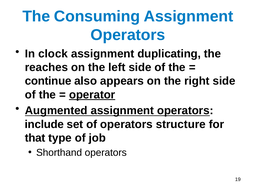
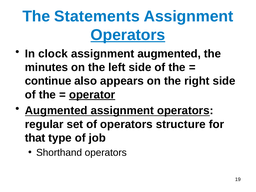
Consuming: Consuming -> Statements
Operators at (128, 35) underline: none -> present
assignment duplicating: duplicating -> augmented
reaches: reaches -> minutes
include: include -> regular
